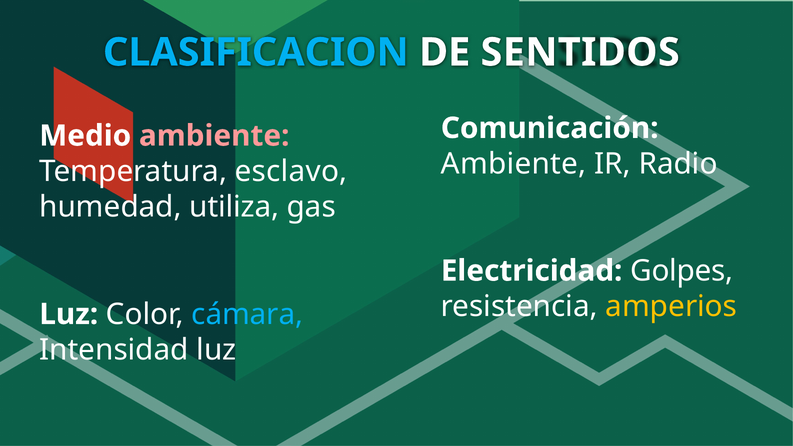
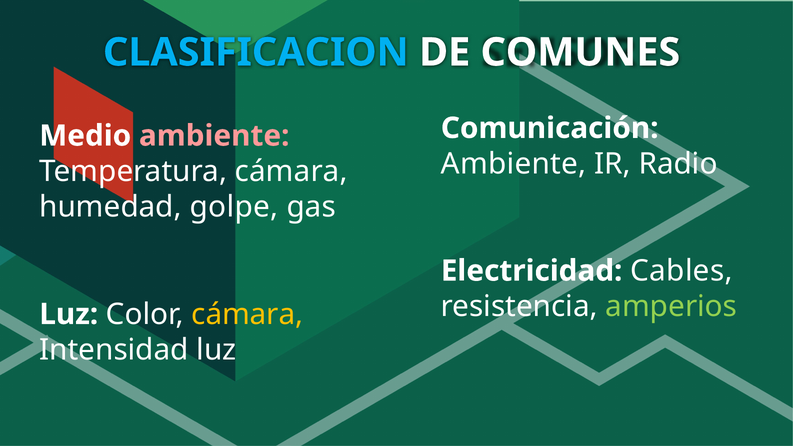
SENTIDOS: SENTIDOS -> COMUNES
Temperatura esclavo: esclavo -> cámara
utiliza: utiliza -> golpe
Golpes: Golpes -> Cables
amperios colour: yellow -> light green
cámara at (247, 314) colour: light blue -> yellow
